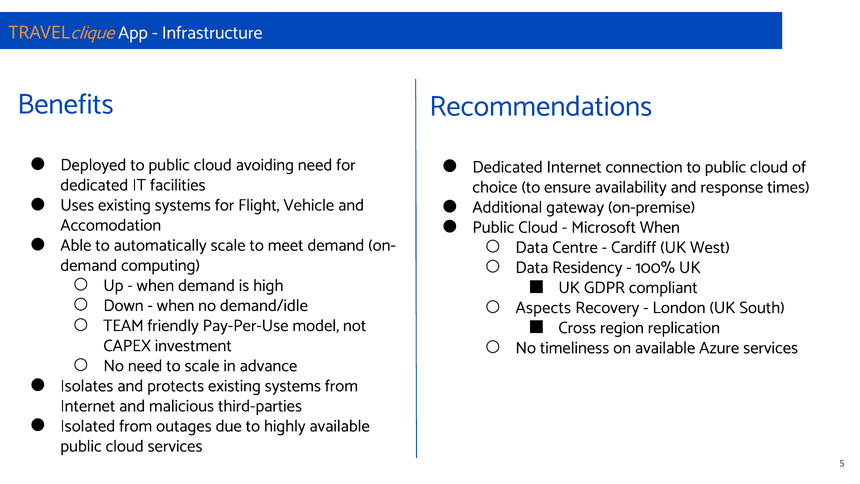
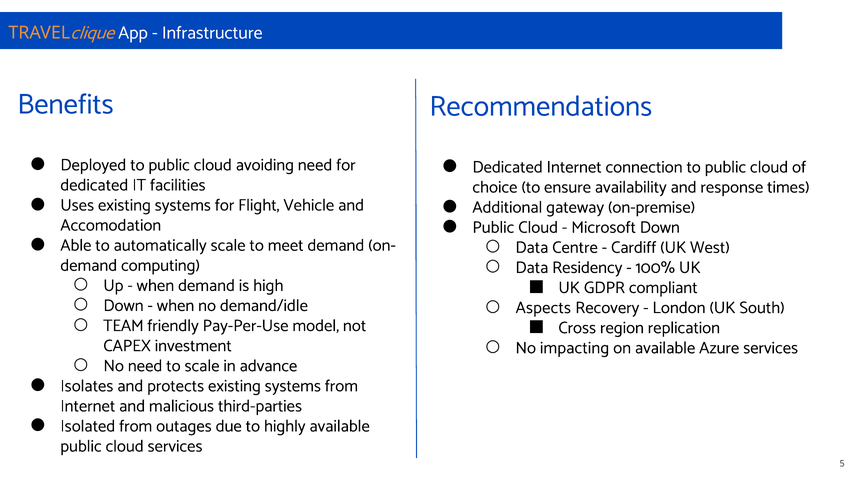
Microsoft When: When -> Down
timeliness: timeliness -> impacting
